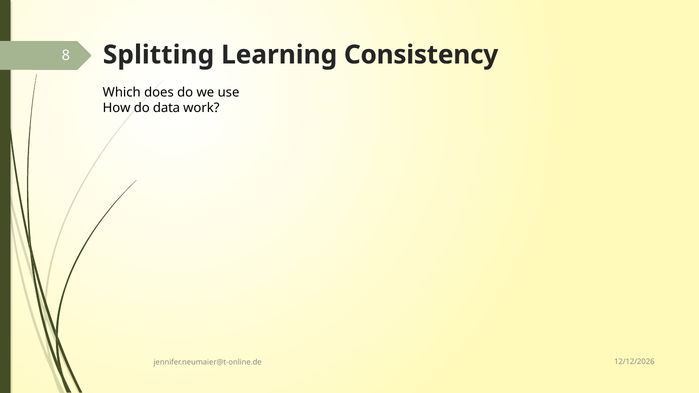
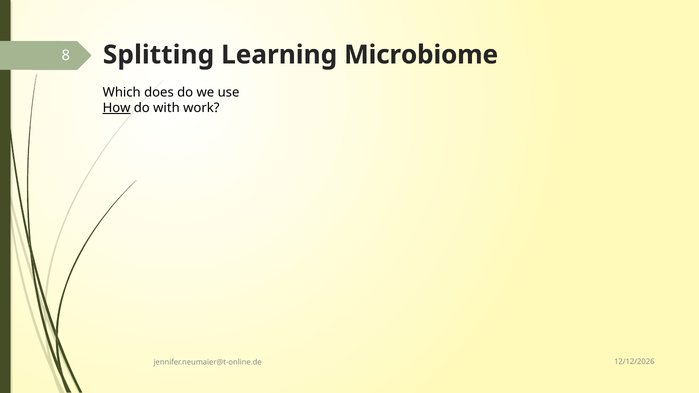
Consistency: Consistency -> Microbiome
How underline: none -> present
data: data -> with
